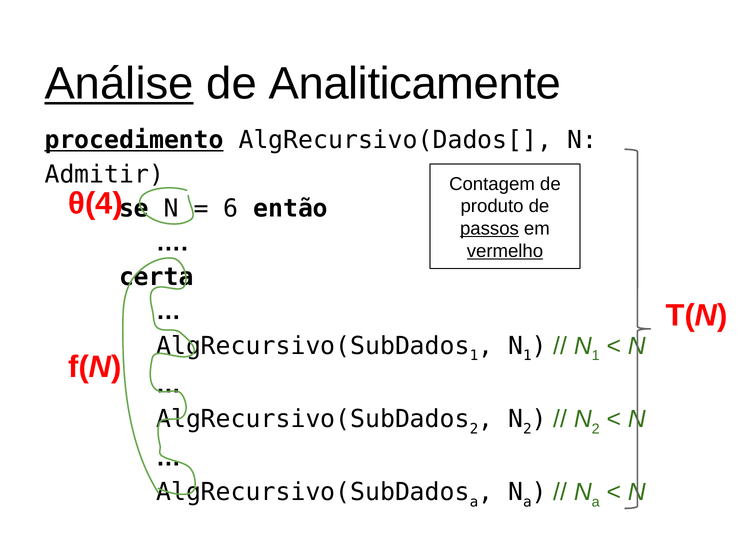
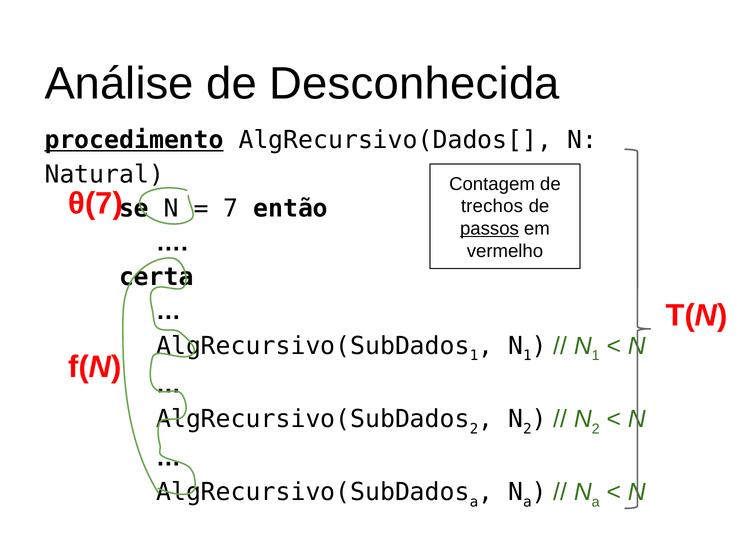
Análise underline: present -> none
Analiticamente: Analiticamente -> Desconhecida
Admitir: Admitir -> Natural
θ(4: θ(4 -> θ(7
produto: produto -> trechos
6: 6 -> 7
vermelho underline: present -> none
